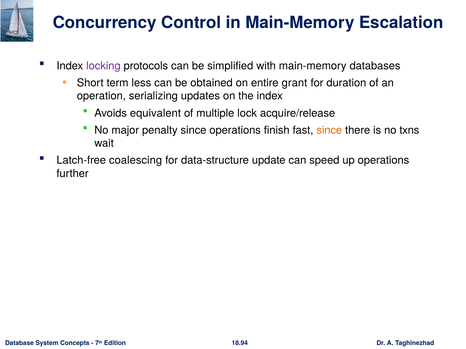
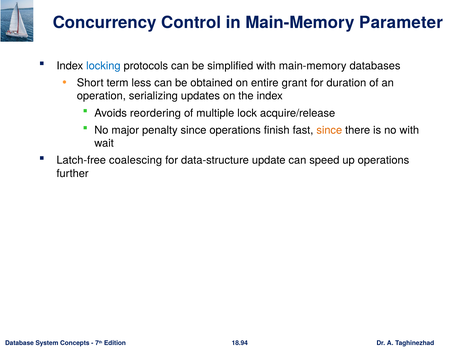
Escalation: Escalation -> Parameter
locking colour: purple -> blue
equivalent: equivalent -> reordering
no txns: txns -> with
